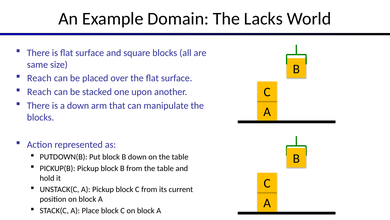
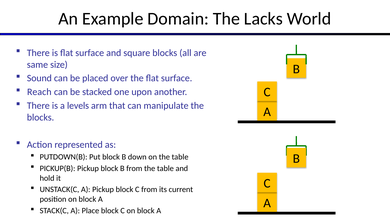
Reach at (39, 78): Reach -> Sound
a down: down -> levels
